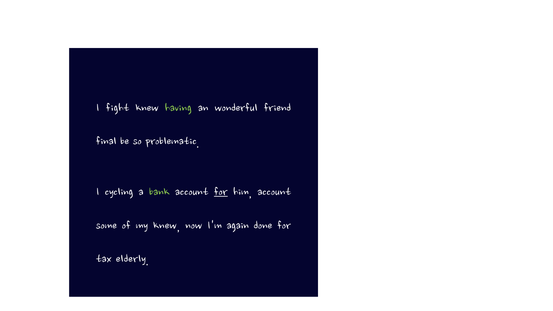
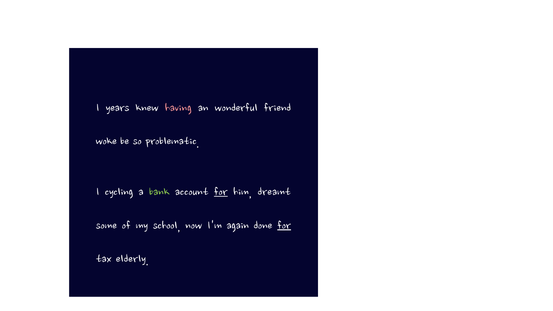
fight: fight -> years
having colour: light green -> pink
final: final -> woke
him account: account -> dreamt
my knew: knew -> school
for at (284, 224) underline: none -> present
